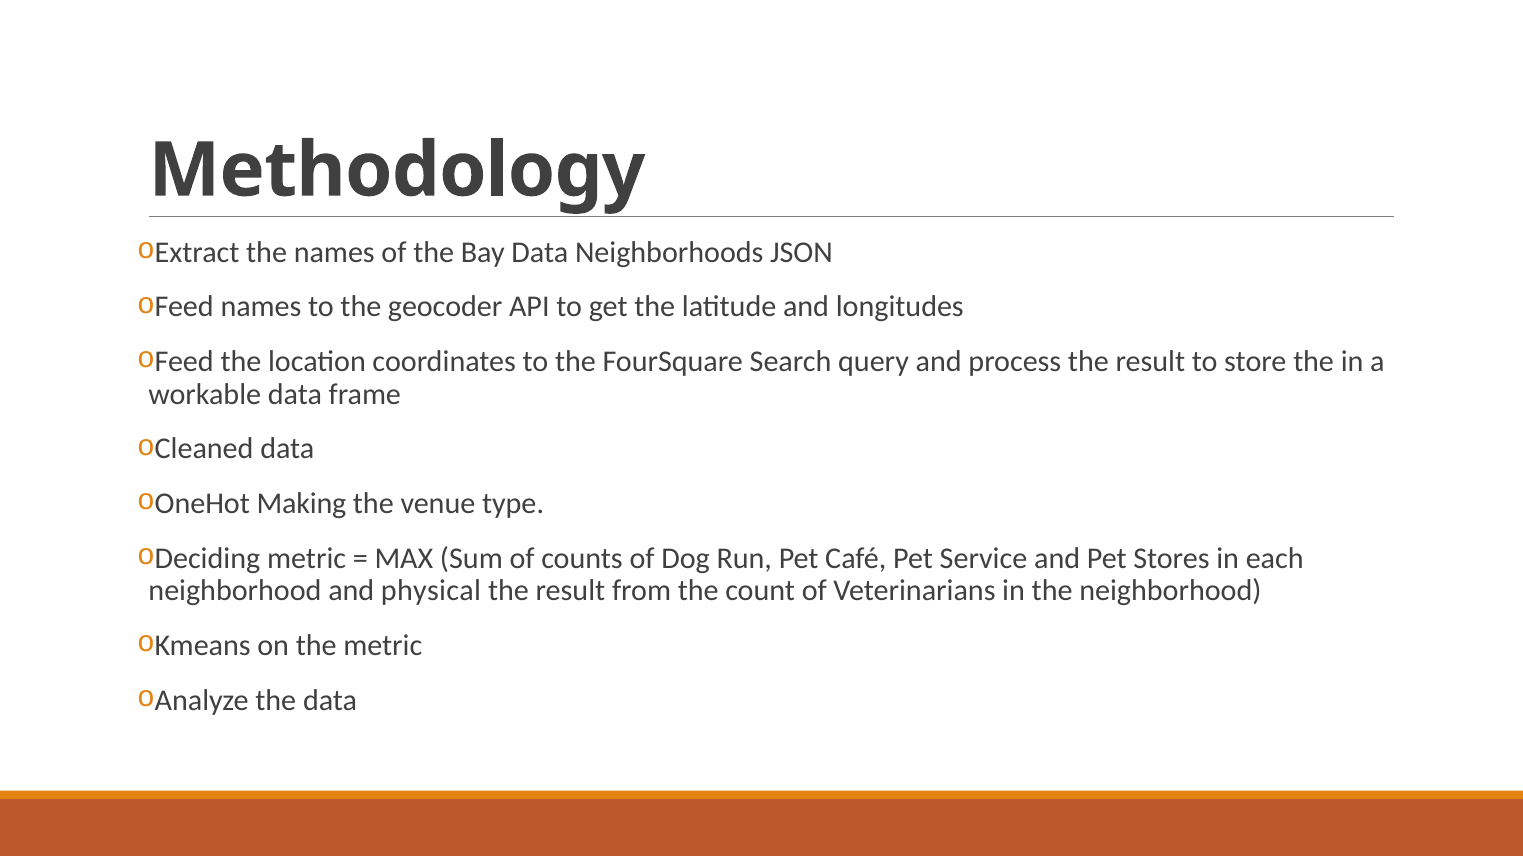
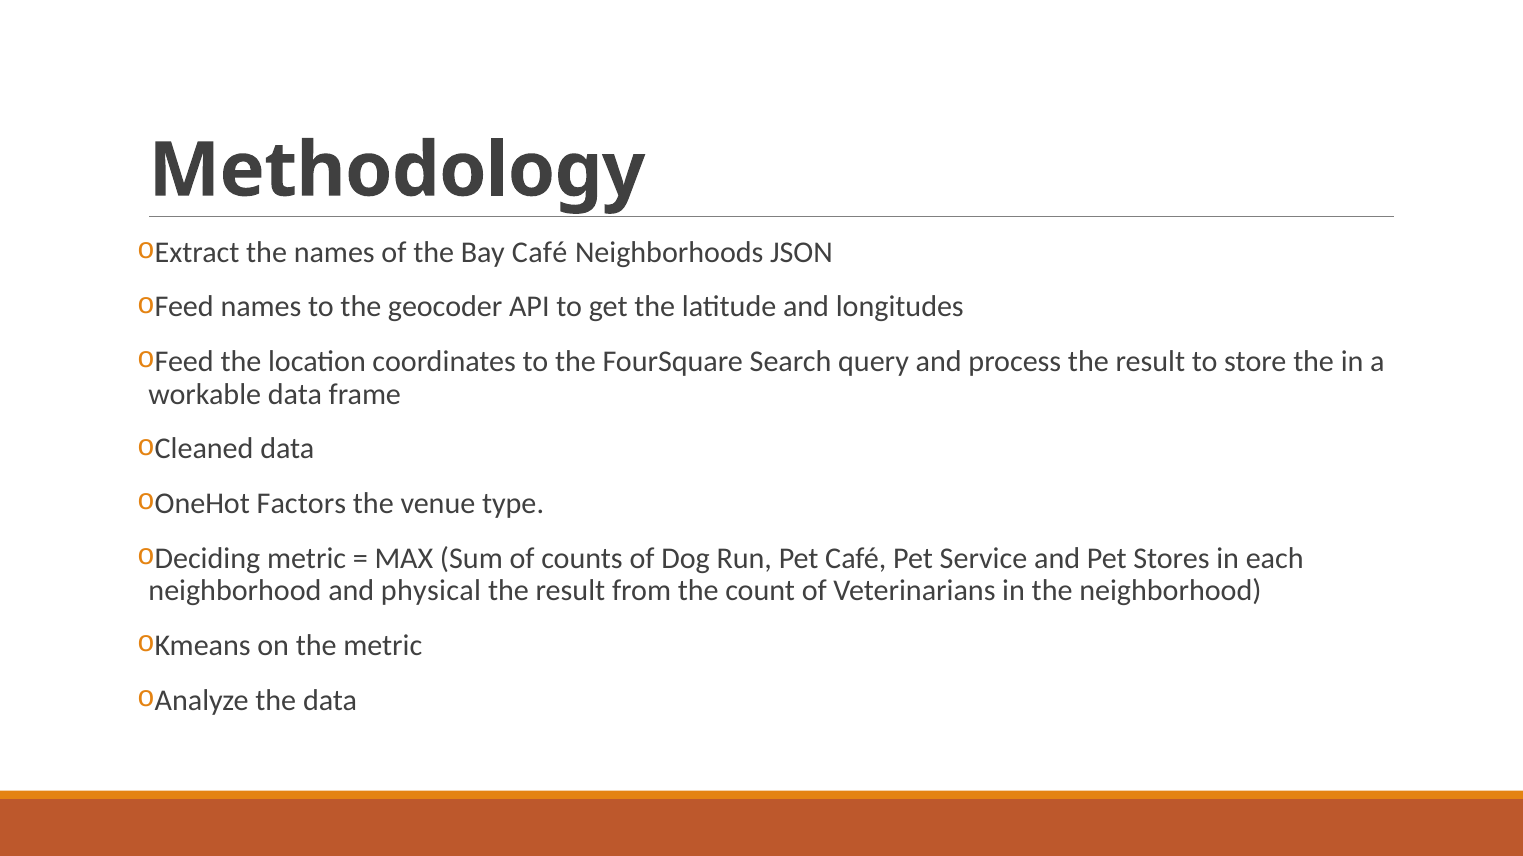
Bay Data: Data -> Café
Making: Making -> Factors
